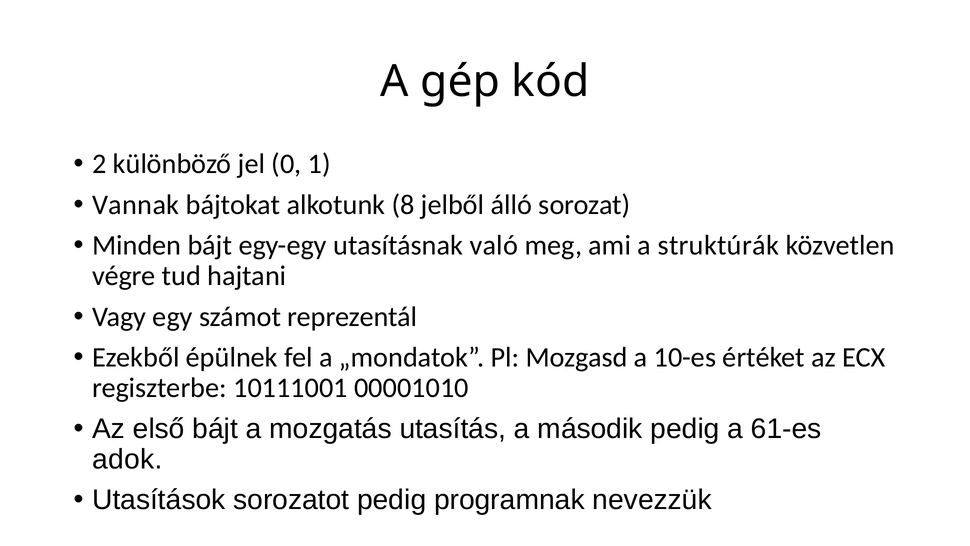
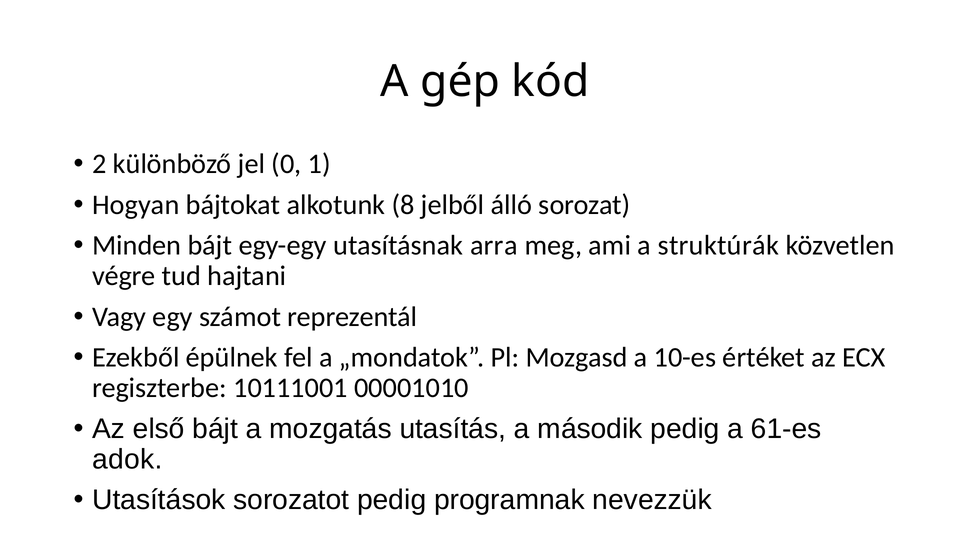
Vannak: Vannak -> Hogyan
való: való -> arra
